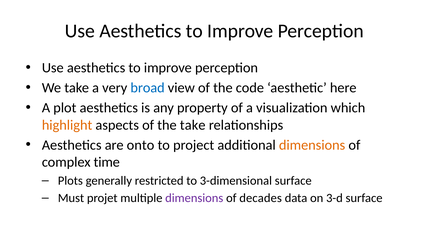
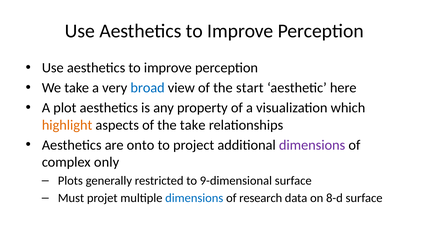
code: code -> start
dimensions at (312, 145) colour: orange -> purple
time: time -> only
3-dimensional: 3-dimensional -> 9-dimensional
dimensions at (194, 198) colour: purple -> blue
decades: decades -> research
3-d: 3-d -> 8-d
